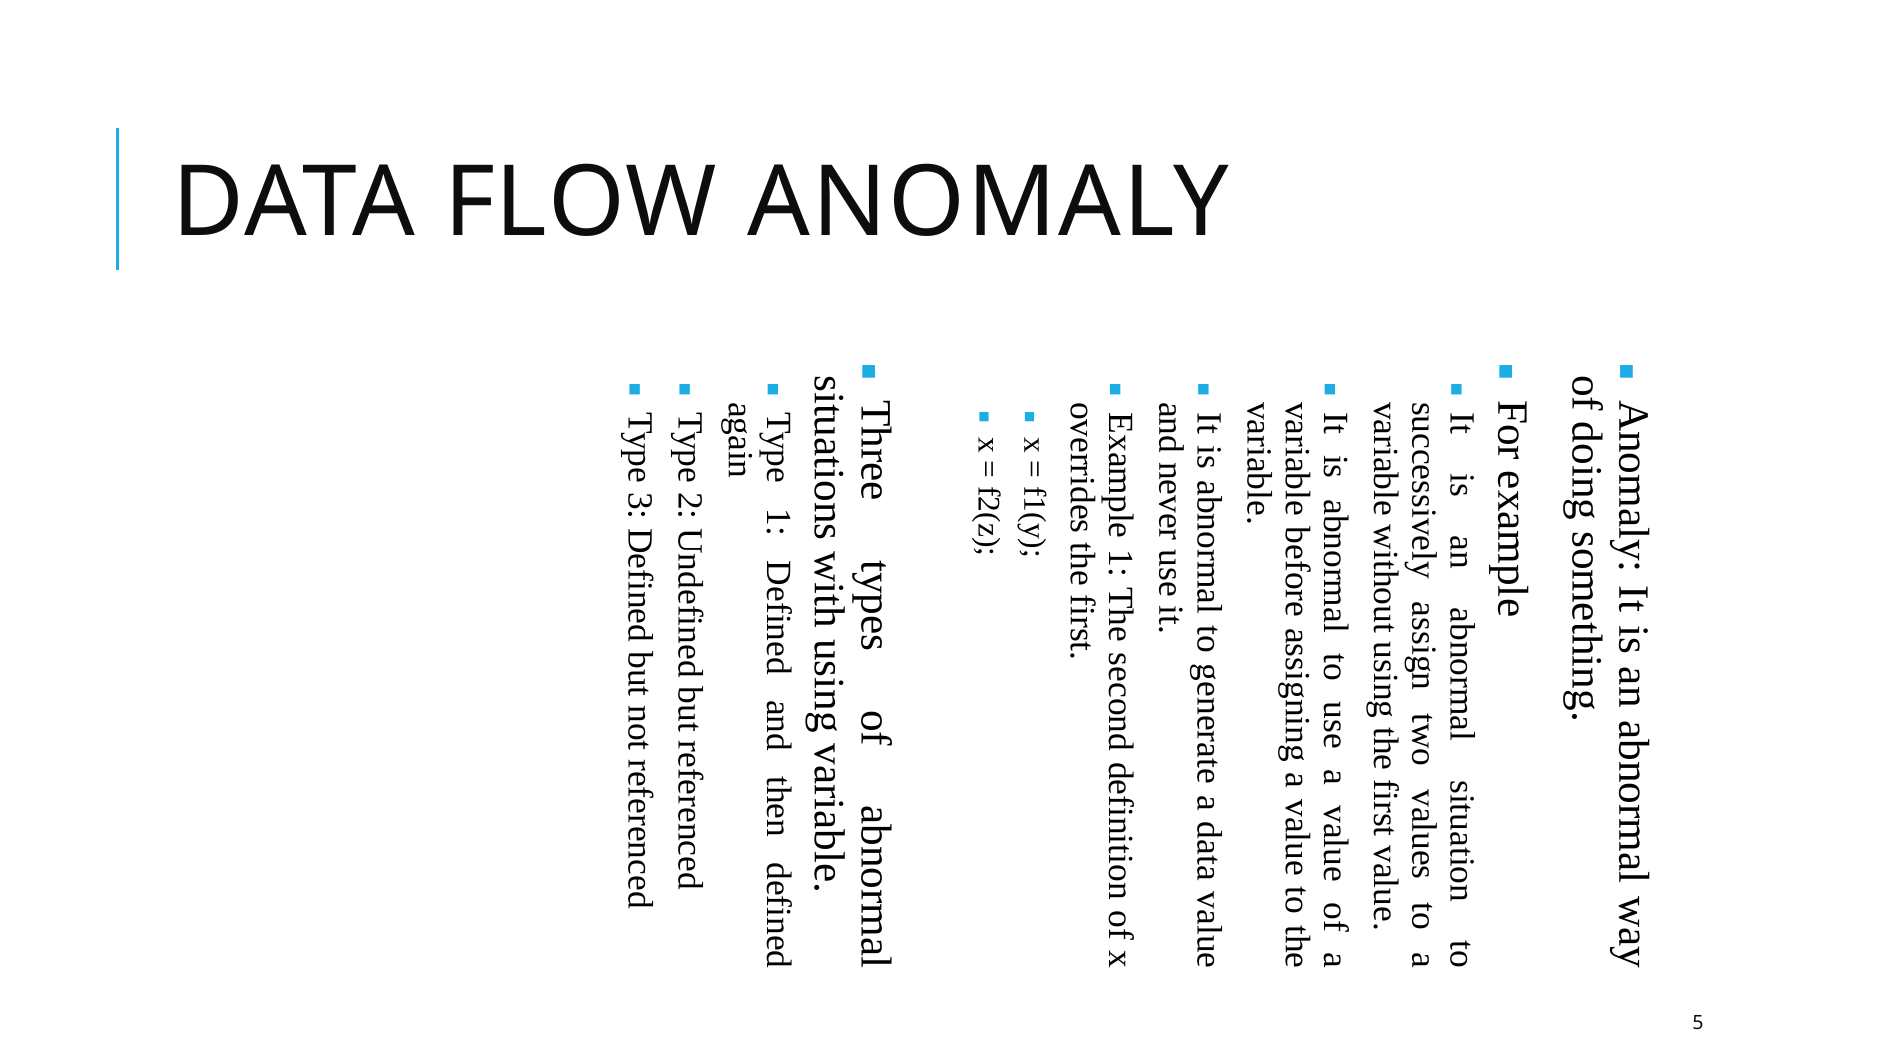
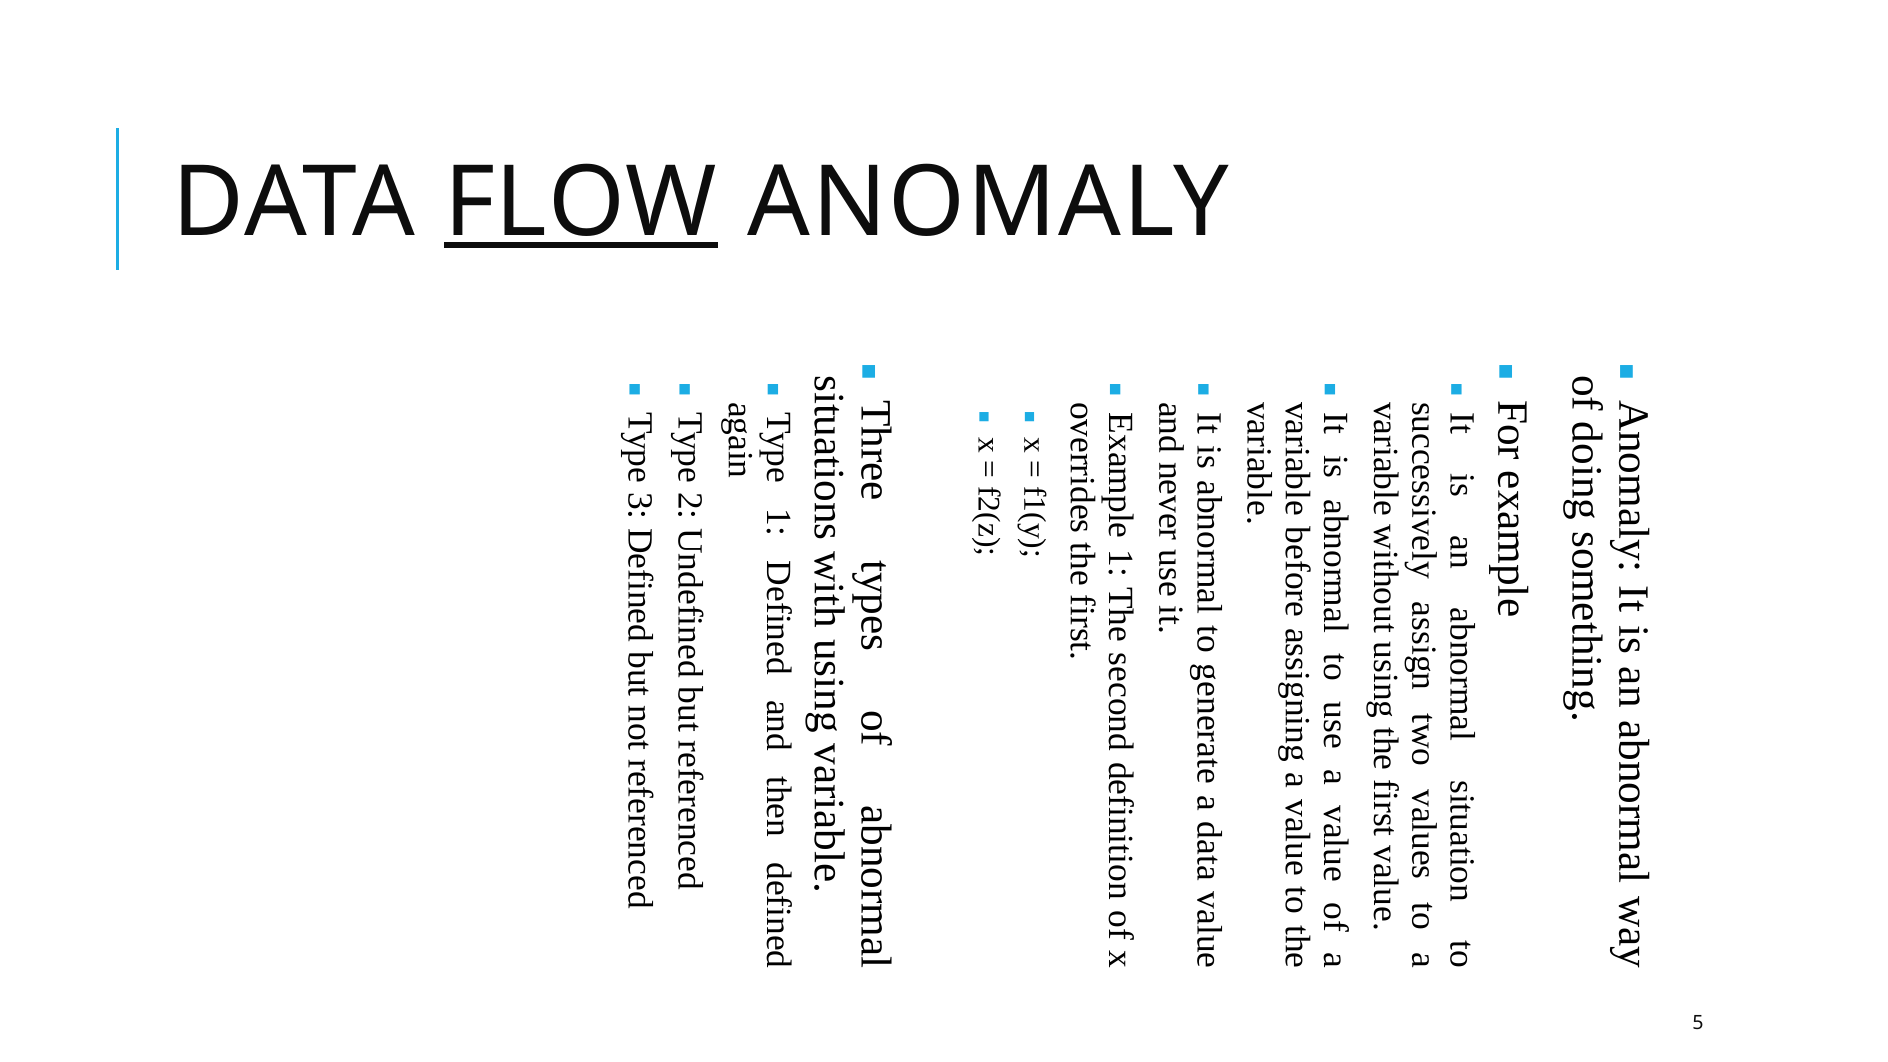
FLOW underline: none -> present
